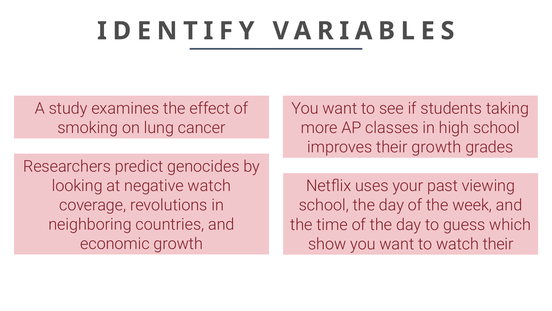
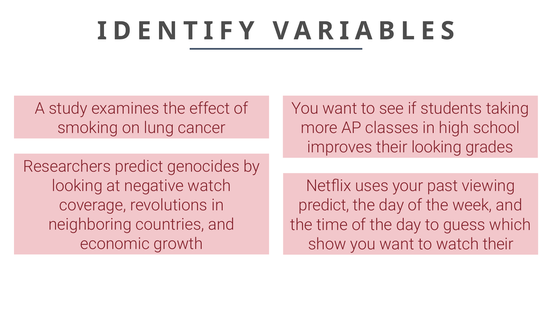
their growth: growth -> looking
school at (324, 205): school -> predict
